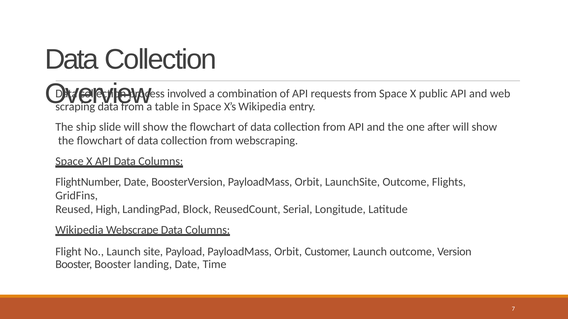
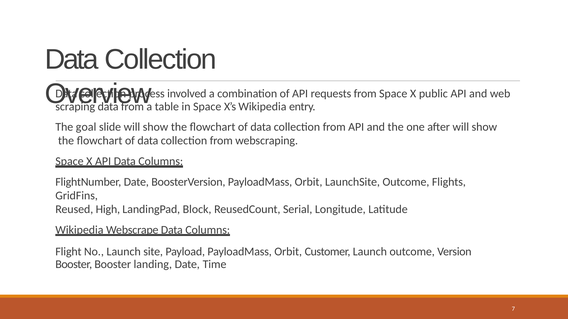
ship: ship -> goal
